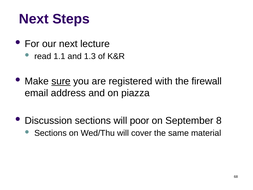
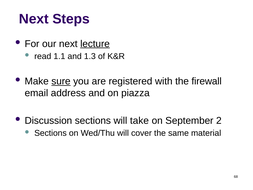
lecture underline: none -> present
poor: poor -> take
8: 8 -> 2
